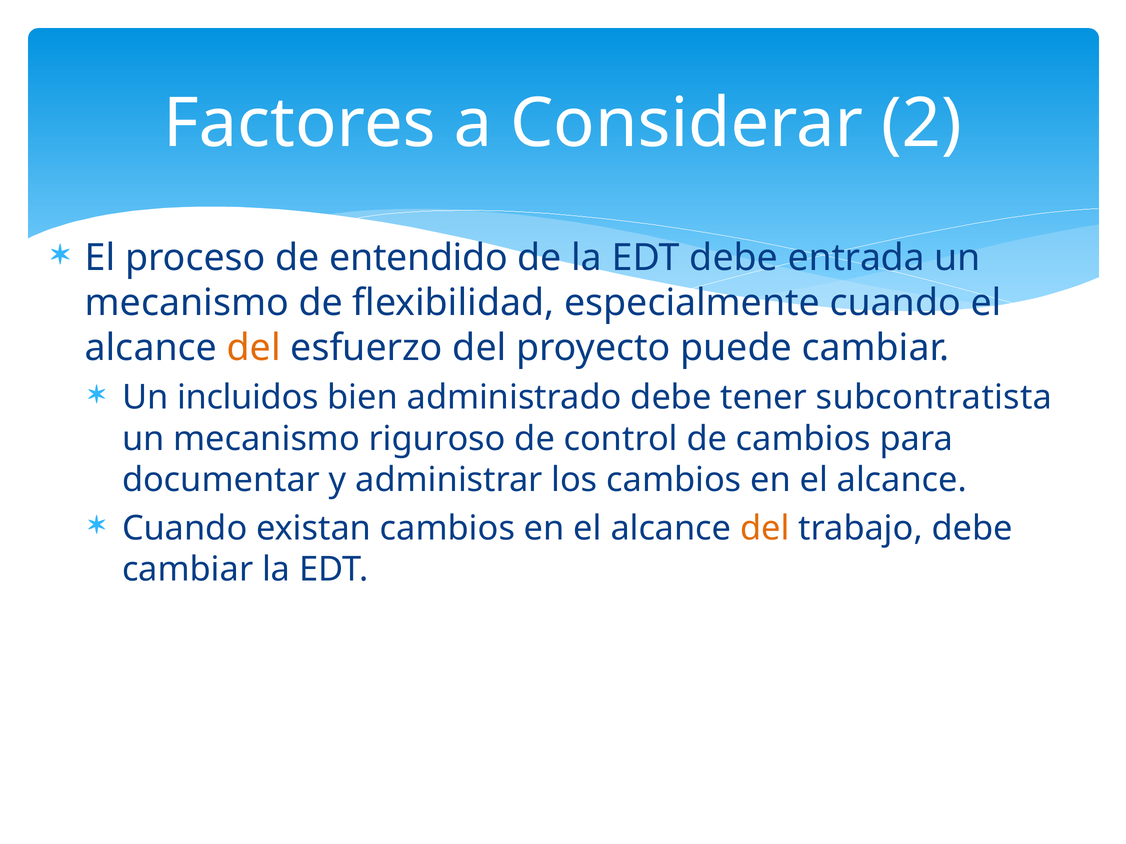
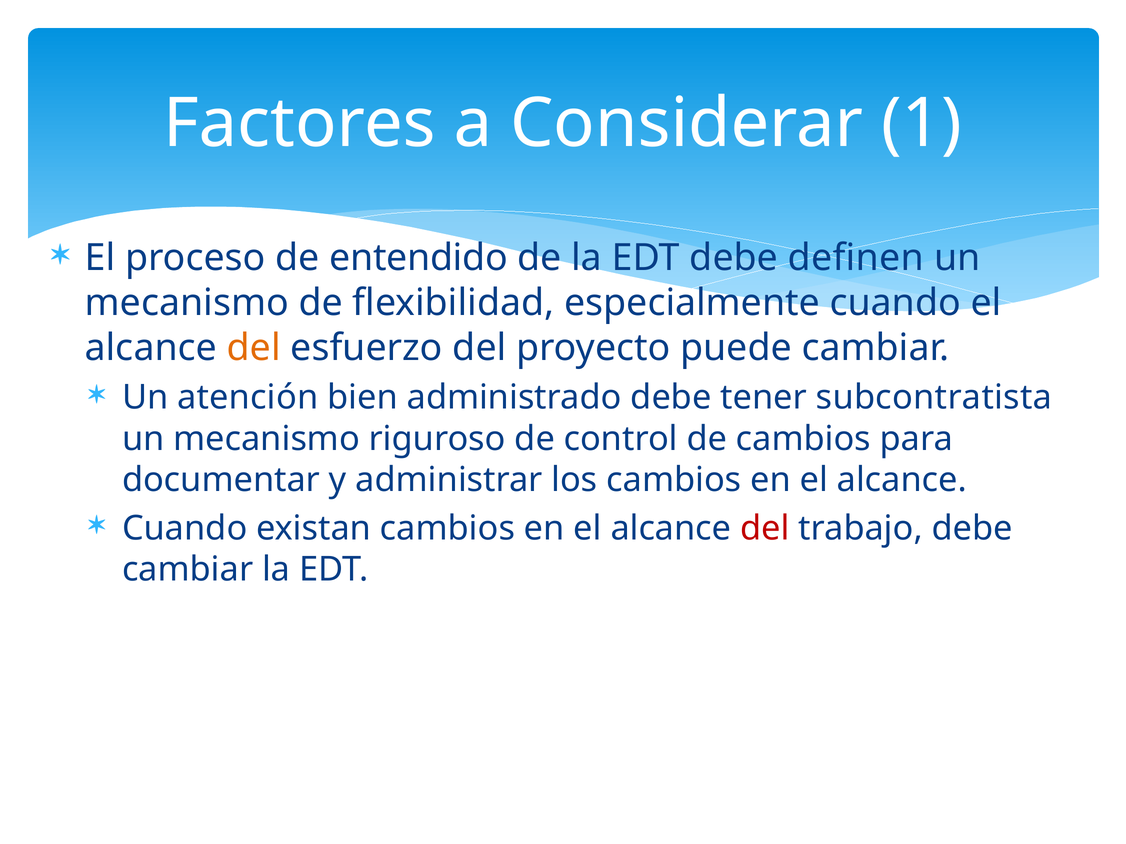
2: 2 -> 1
entrada: entrada -> definen
incluidos: incluidos -> atención
del at (765, 529) colour: orange -> red
